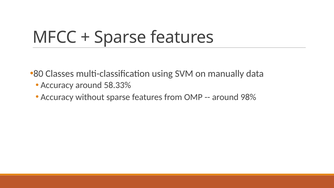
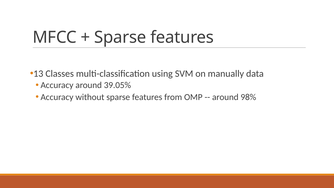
80: 80 -> 13
58.33%: 58.33% -> 39.05%
